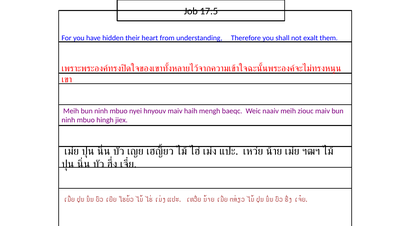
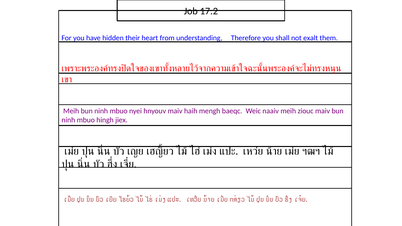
17:5: 17:5 -> 17:2
